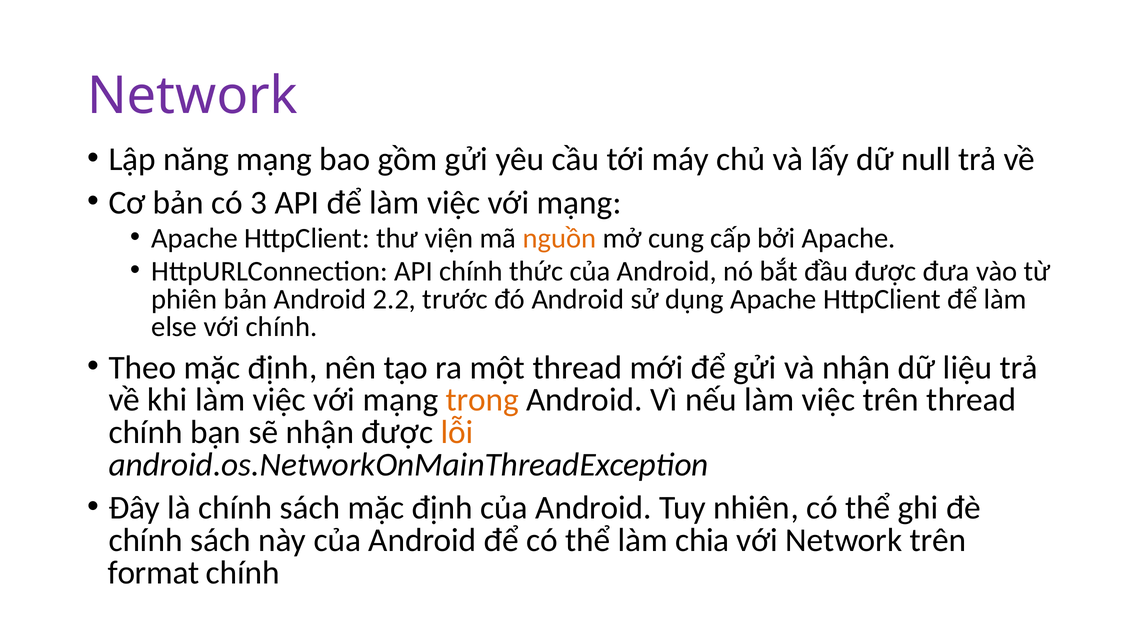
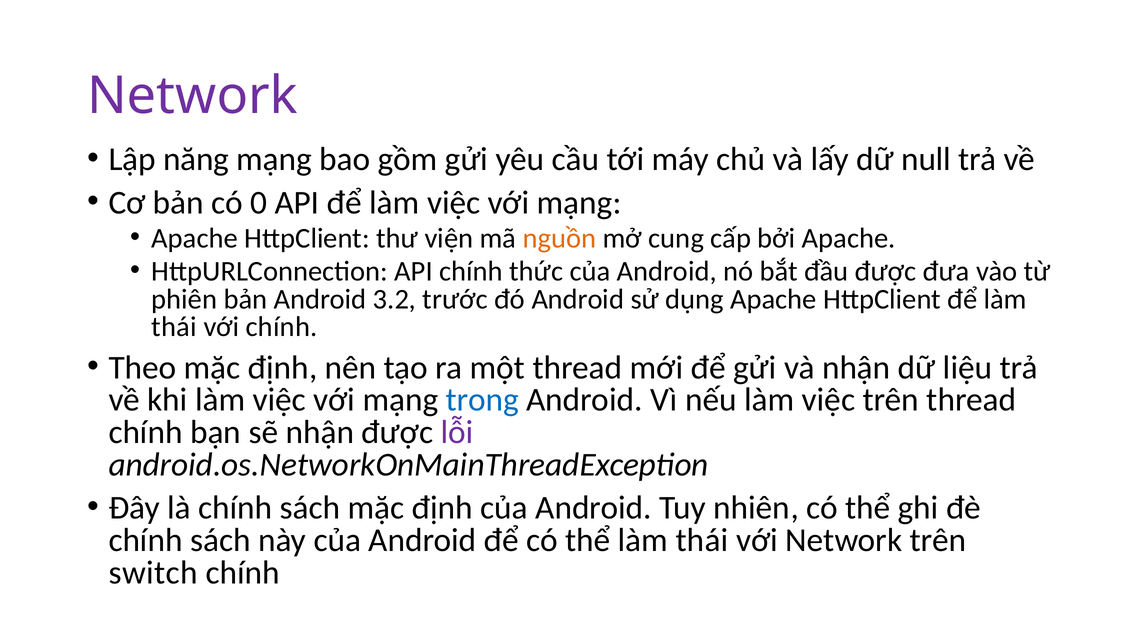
3: 3 -> 0
2.2: 2.2 -> 3.2
else at (174, 327): else -> thái
trong colour: orange -> blue
lỗi colour: orange -> purple
thể làm chia: chia -> thái
format: format -> switch
